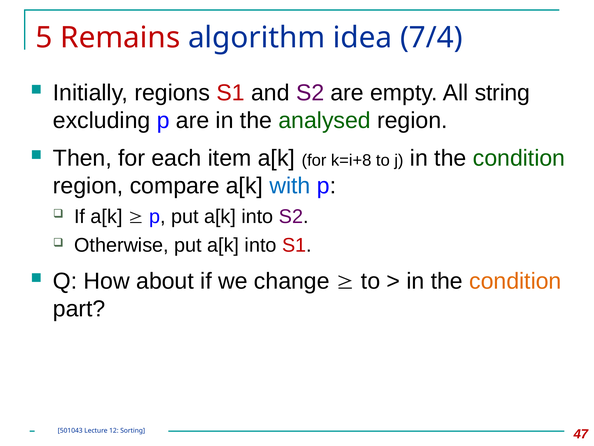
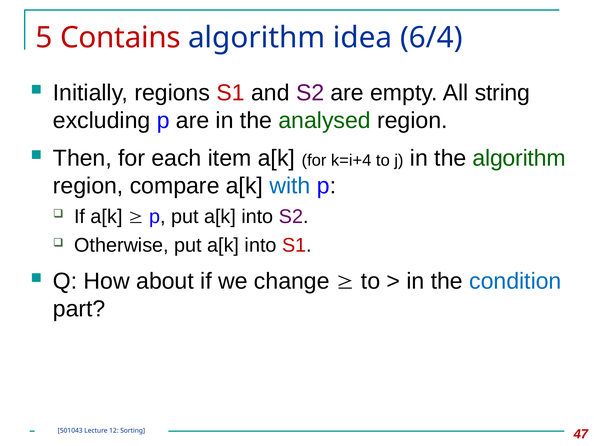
Remains: Remains -> Contains
7/4: 7/4 -> 6/4
k=i+8: k=i+8 -> k=i+4
j in the condition: condition -> algorithm
condition at (515, 281) colour: orange -> blue
